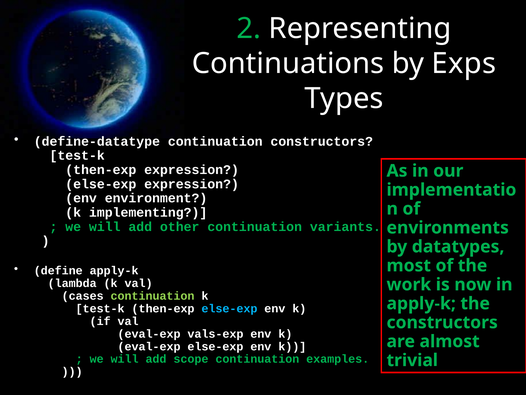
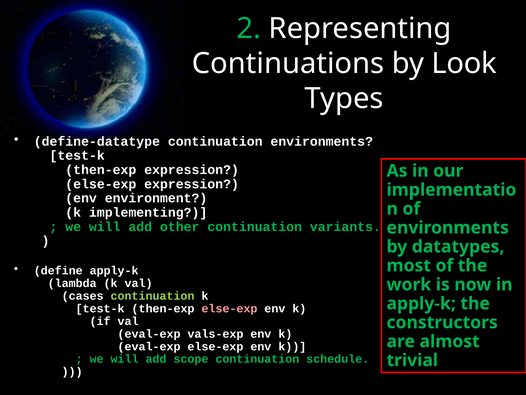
Exps: Exps -> Look
continuation constructors: constructors -> environments
else-exp at (229, 308) colour: light blue -> pink
examples: examples -> schedule
